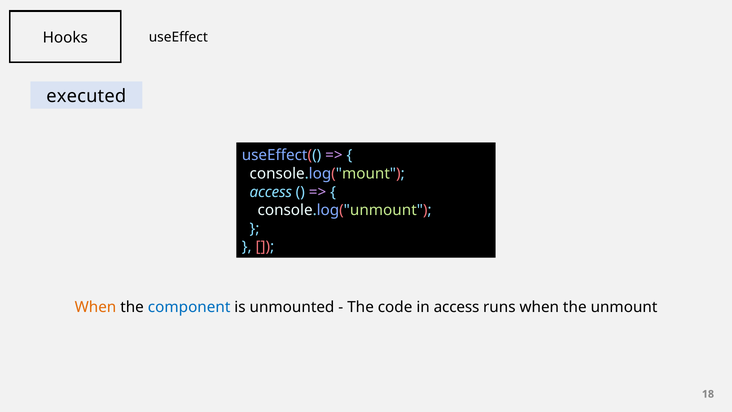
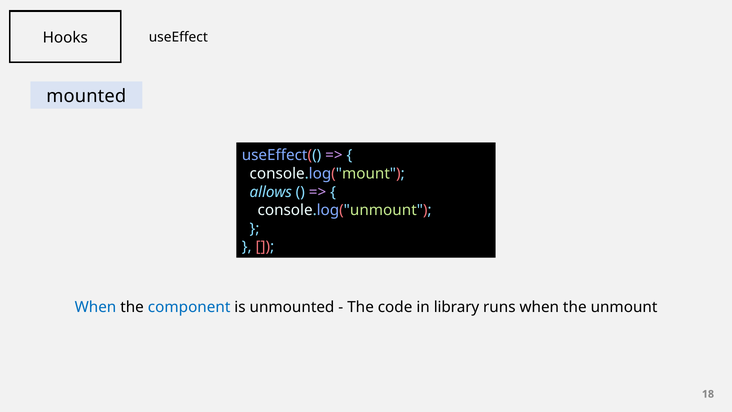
executed: executed -> mounted
access at (271, 192): access -> allows
When at (95, 307) colour: orange -> blue
in access: access -> library
